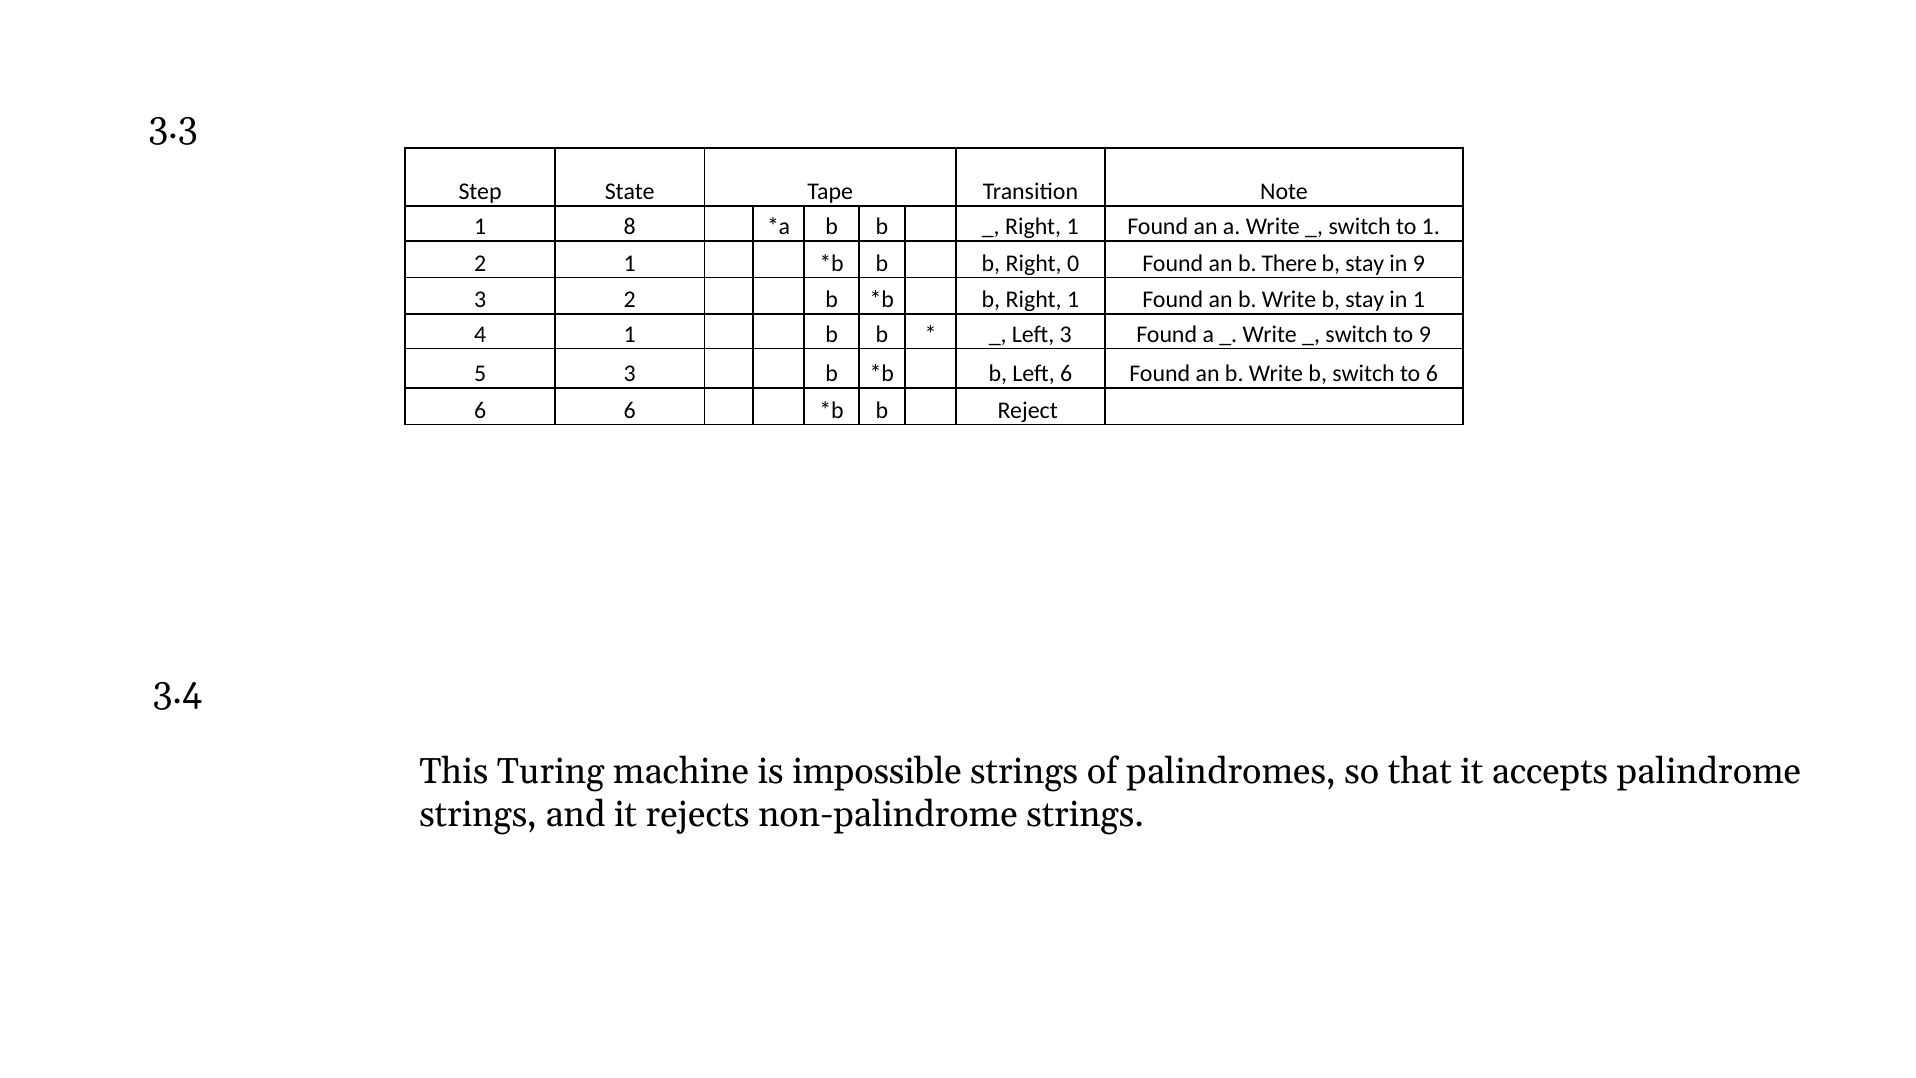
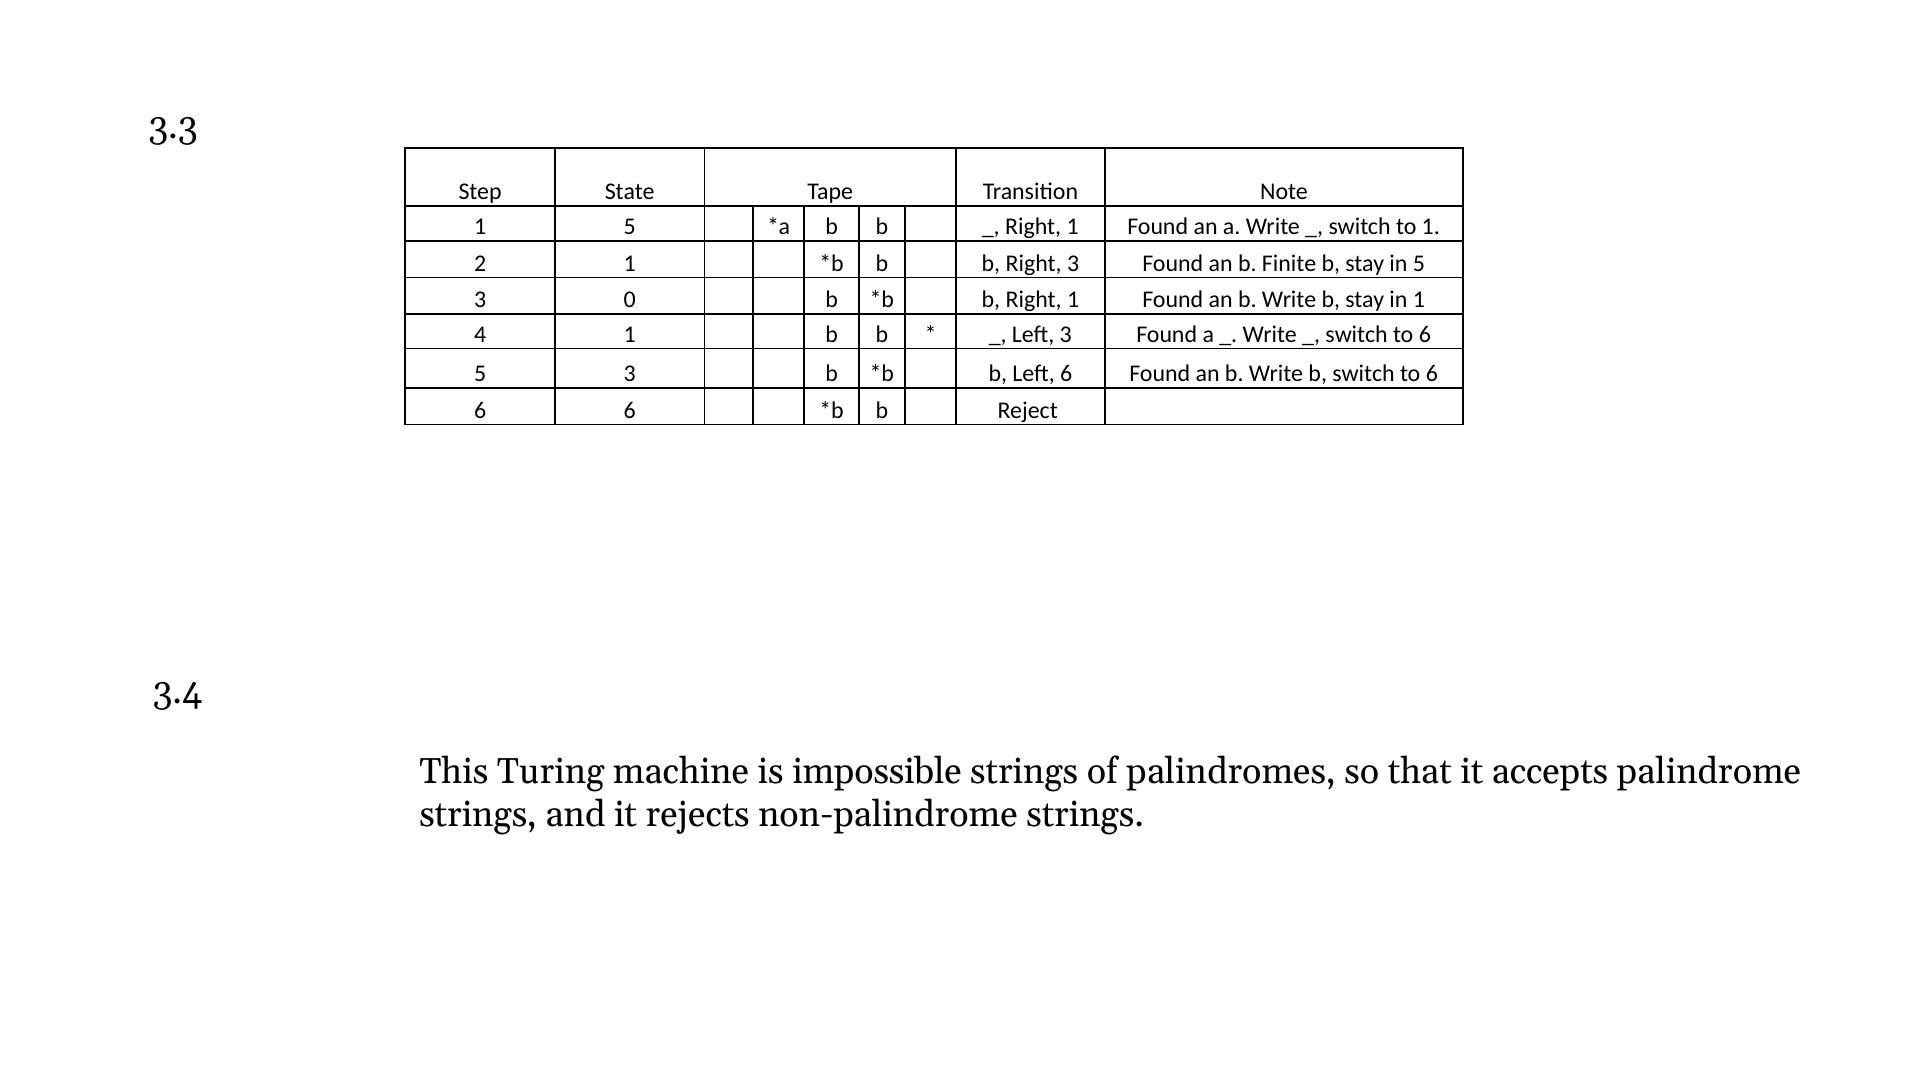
1 8: 8 -> 5
Right 0: 0 -> 3
There: There -> Finite
in 9: 9 -> 5
3 2: 2 -> 0
9 at (1425, 334): 9 -> 6
